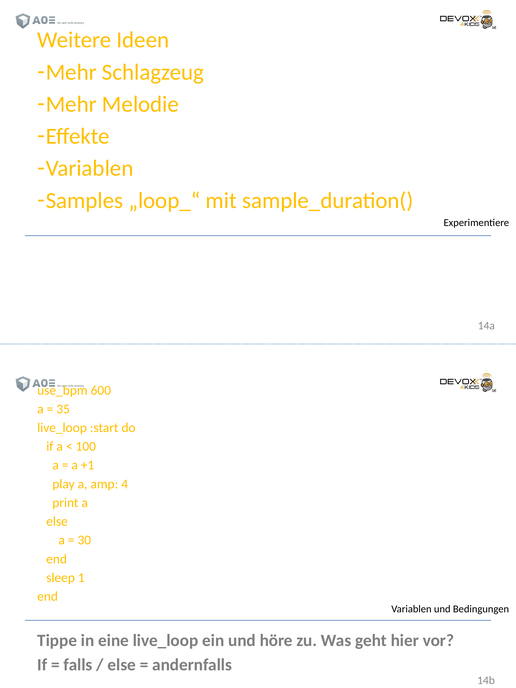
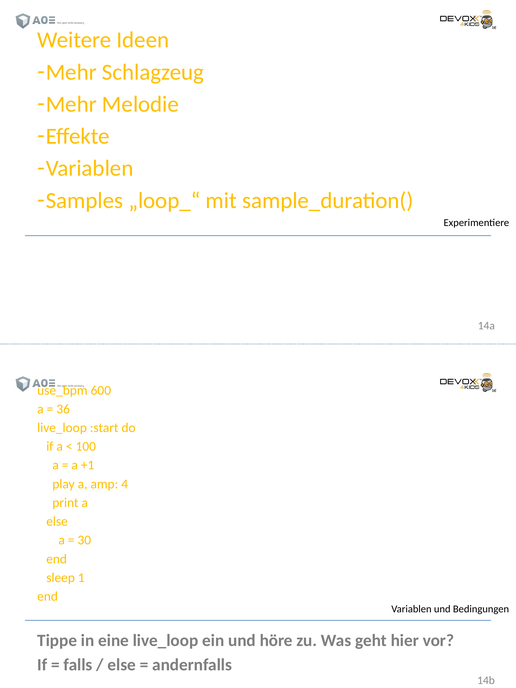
35: 35 -> 36
